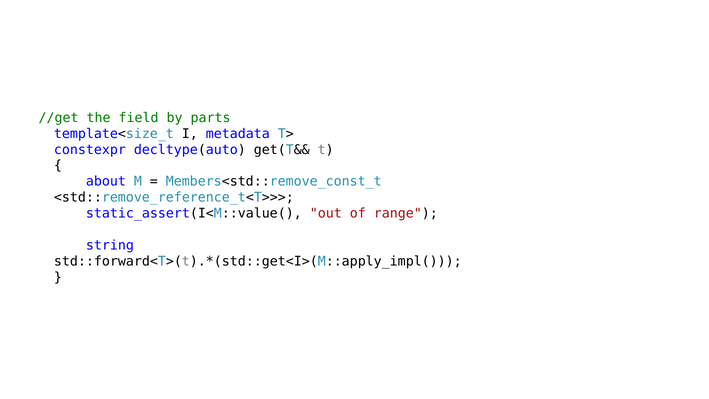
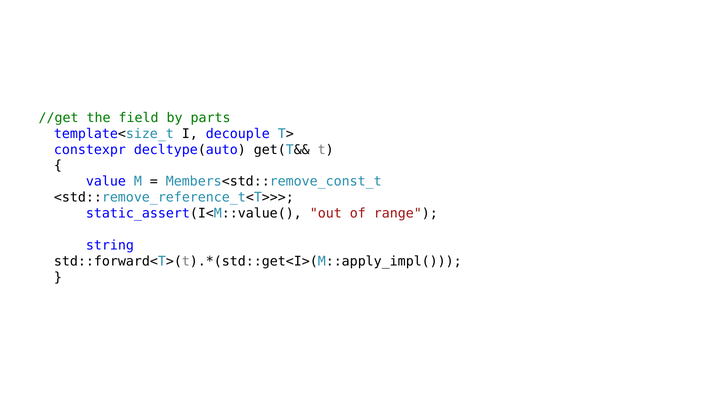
metadata: metadata -> decouple
about: about -> value
